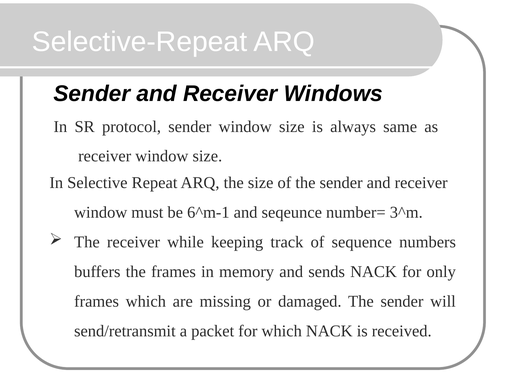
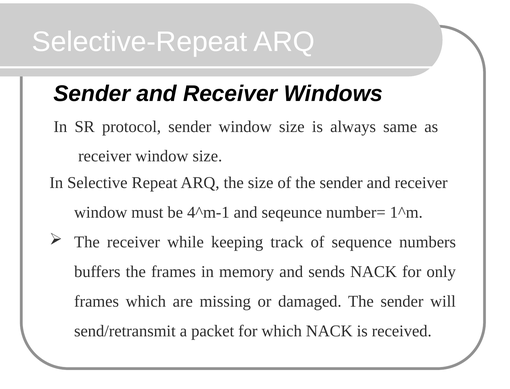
6^m-1: 6^m-1 -> 4^m-1
3^m: 3^m -> 1^m
